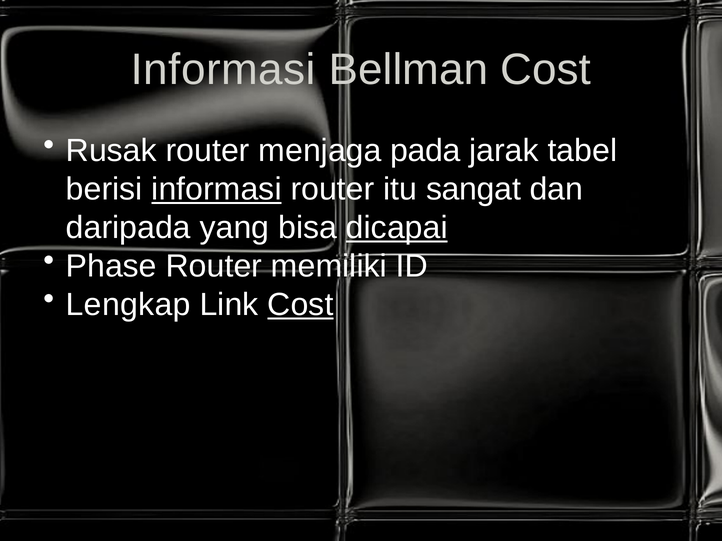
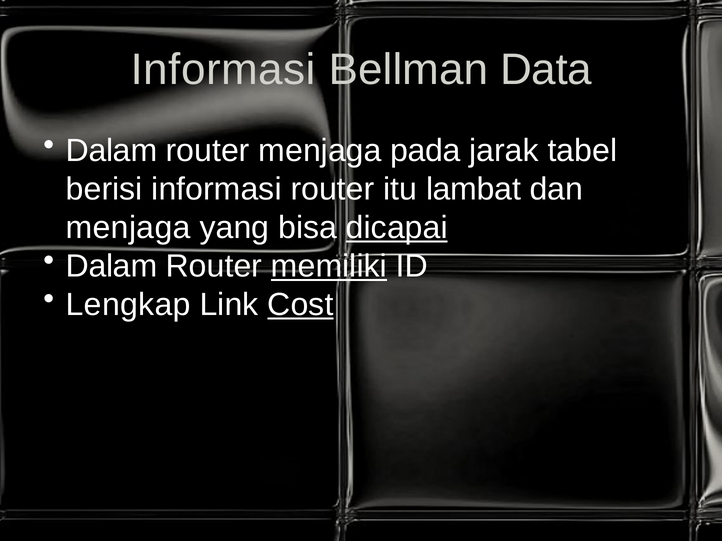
Bellman Cost: Cost -> Data
Rusak at (111, 151): Rusak -> Dalam
informasi at (217, 189) underline: present -> none
sangat: sangat -> lambat
daripada at (128, 228): daripada -> menjaga
Phase at (111, 266): Phase -> Dalam
memiliki underline: none -> present
